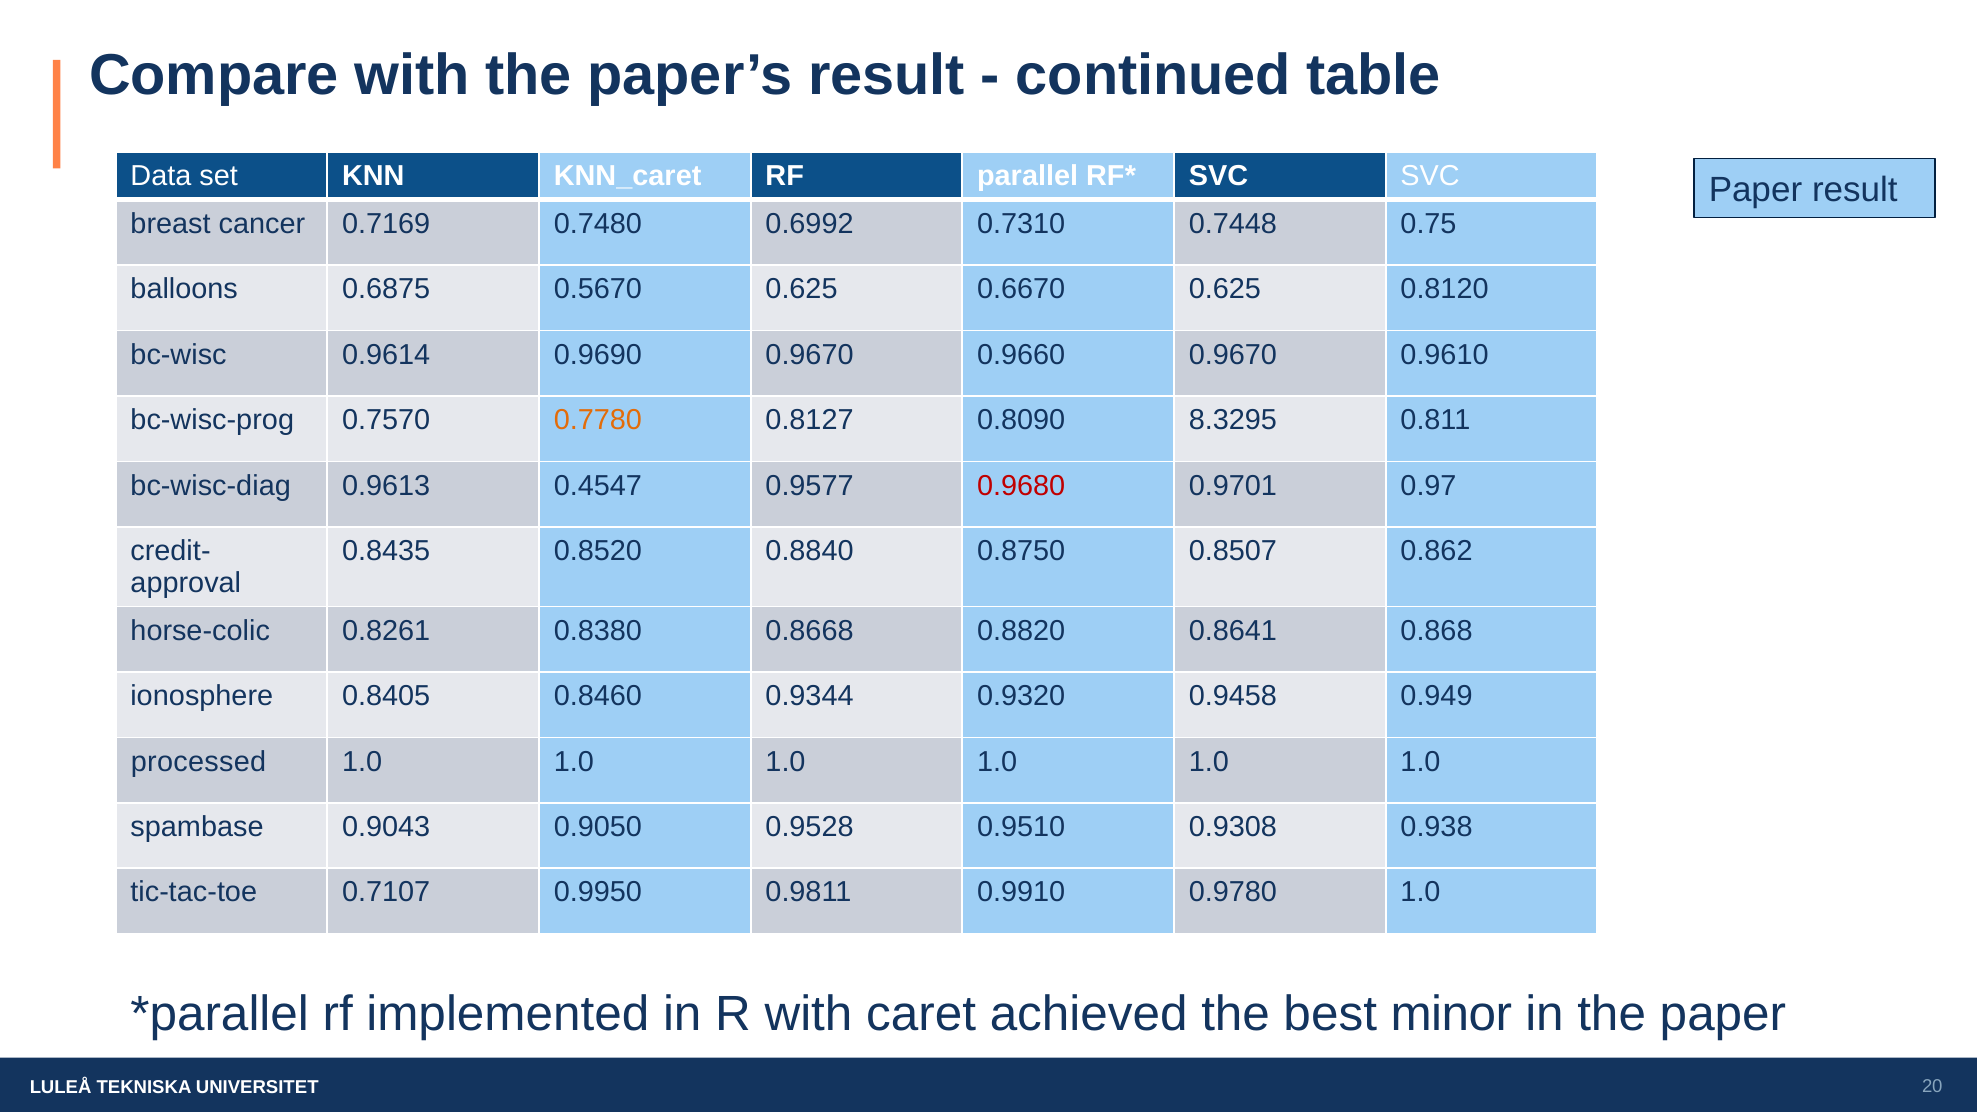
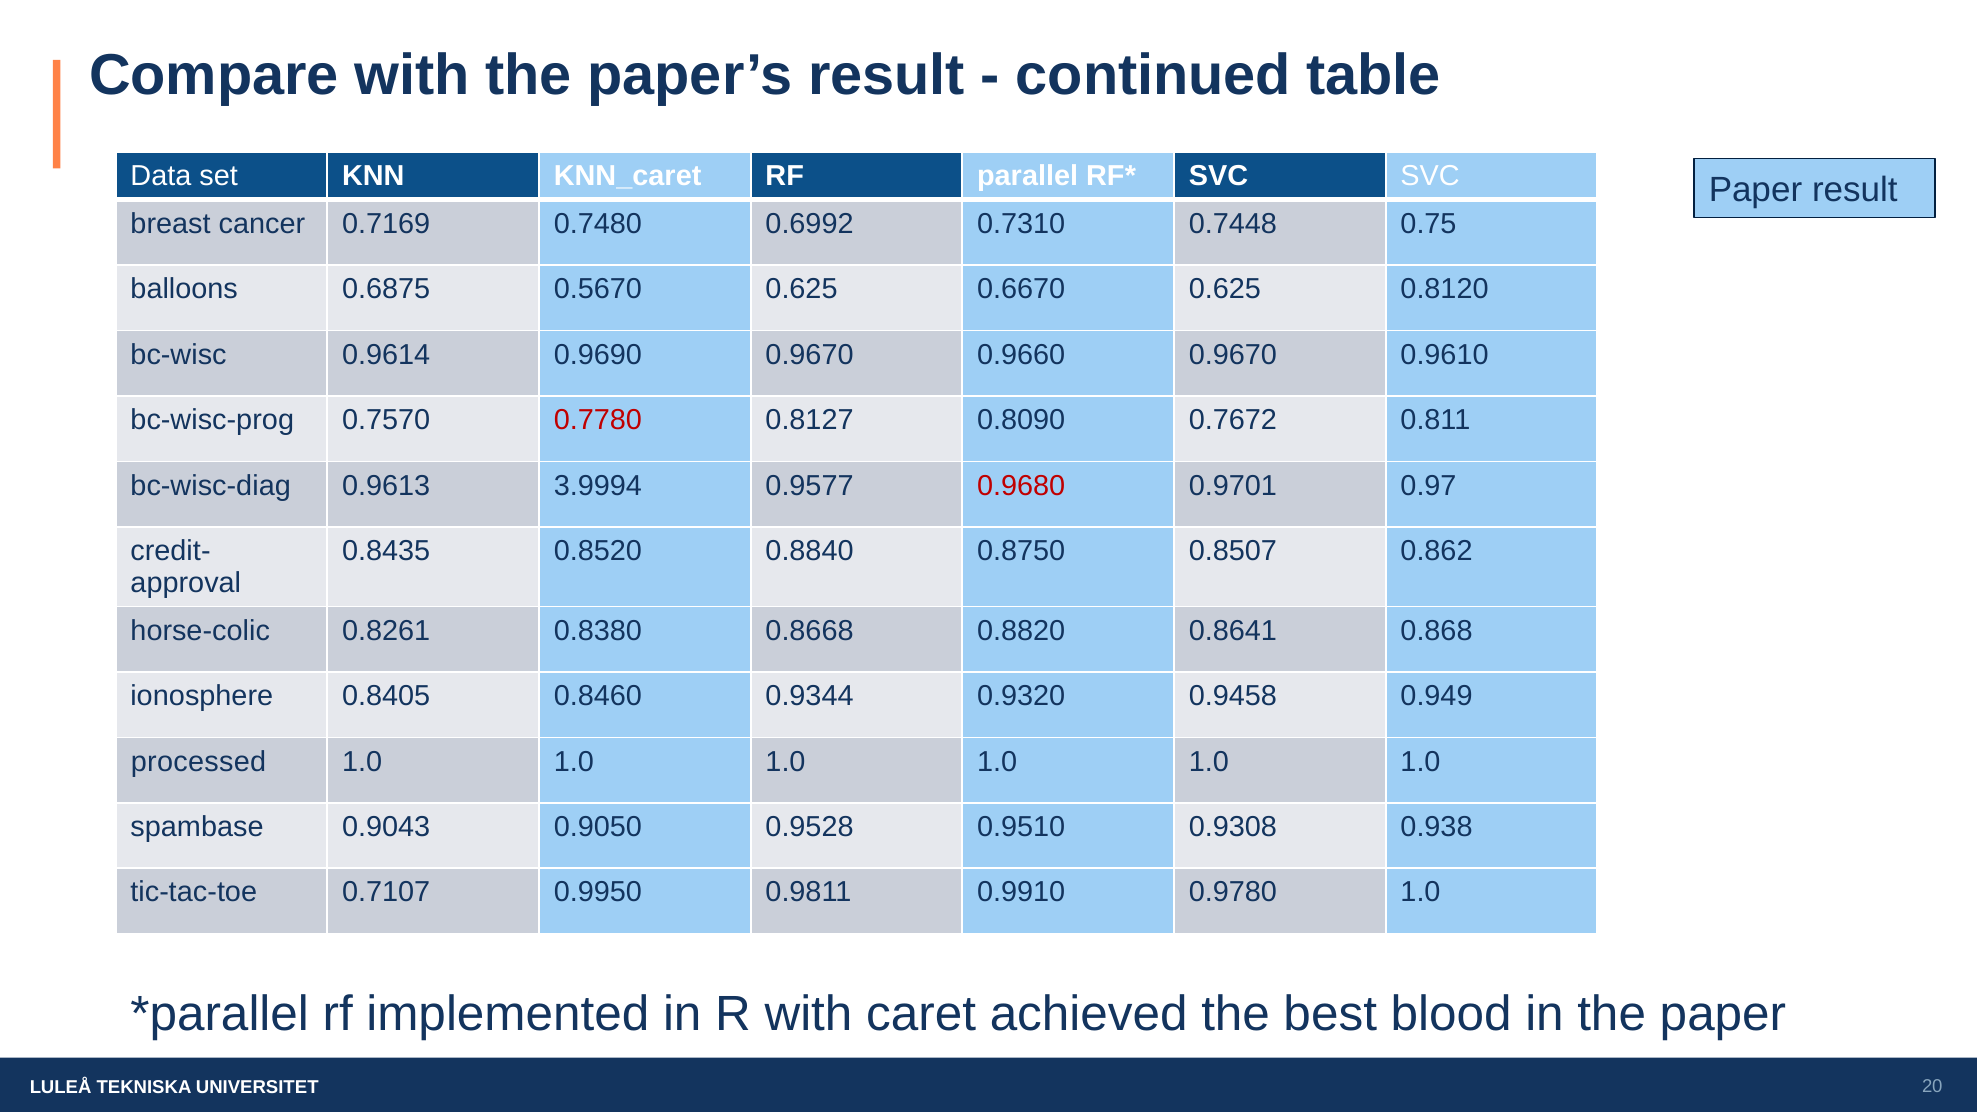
0.7780 colour: orange -> red
8.3295: 8.3295 -> 0.7672
0.4547: 0.4547 -> 3.9994
minor: minor -> blood
